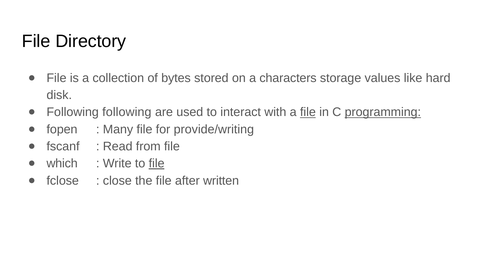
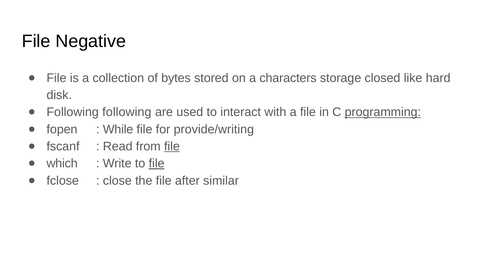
Directory: Directory -> Negative
values: values -> closed
file at (308, 112) underline: present -> none
Many: Many -> While
file at (172, 146) underline: none -> present
written: written -> similar
